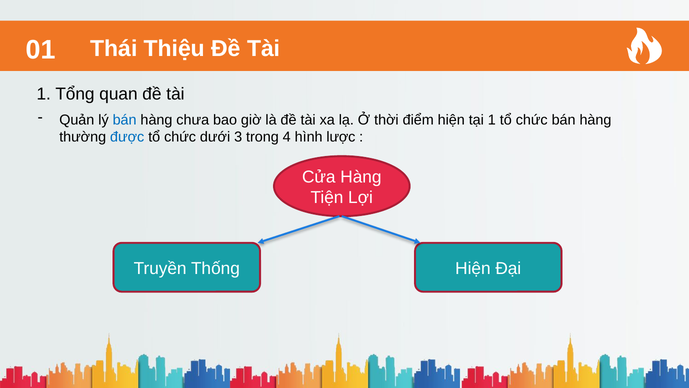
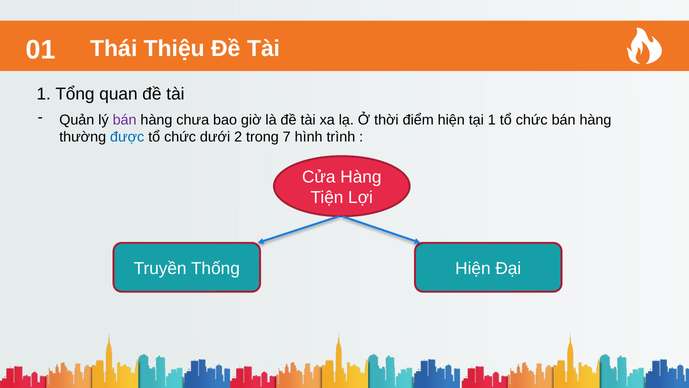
bán at (125, 120) colour: blue -> purple
3: 3 -> 2
4: 4 -> 7
lược: lược -> trình
